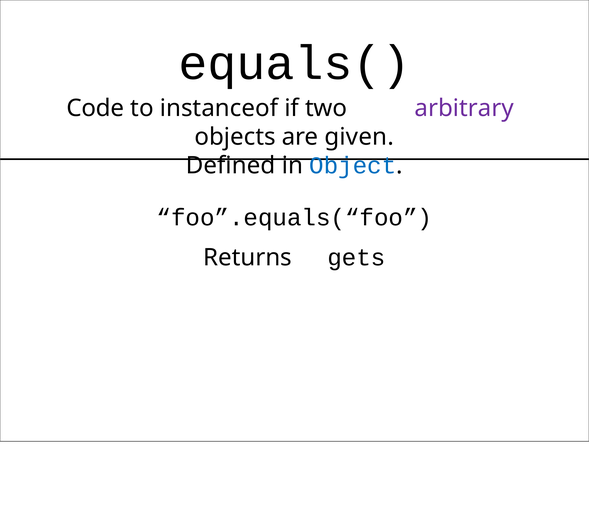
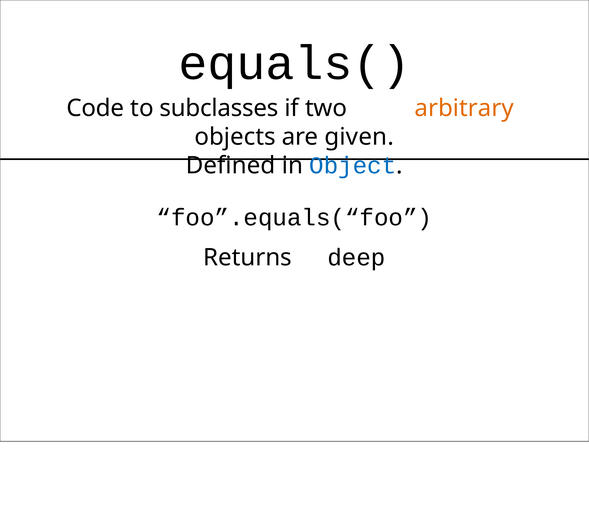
instanceof: instanceof -> subclasses
arbitrary colour: purple -> orange
gets: gets -> deep
